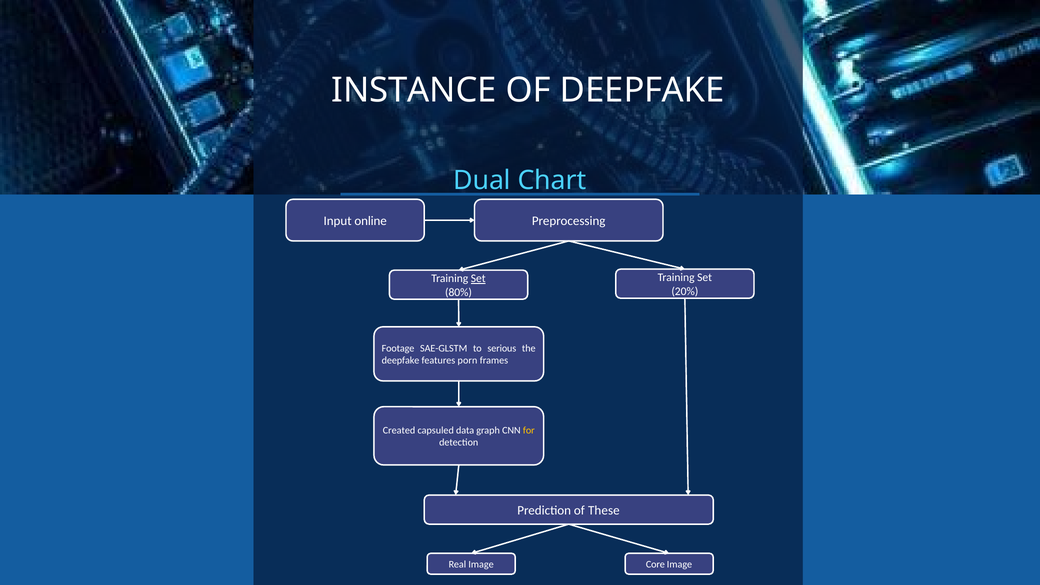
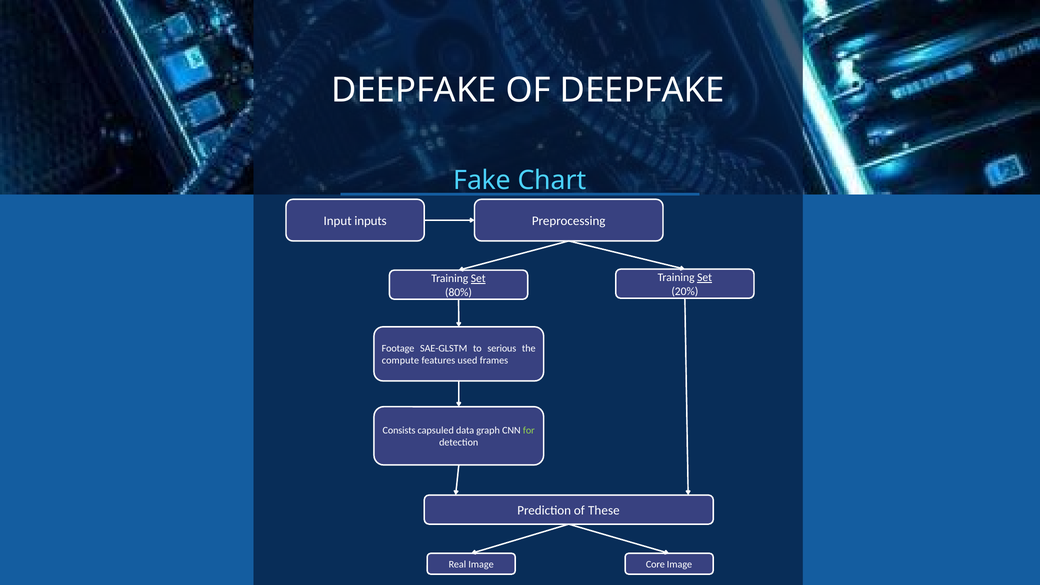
INSTANCE at (414, 90): INSTANCE -> DEEPFAKE
Dual: Dual -> Fake
online: online -> inputs
Set at (705, 278) underline: none -> present
deepfake at (401, 361): deepfake -> compute
porn: porn -> used
Created: Created -> Consists
for colour: yellow -> light green
